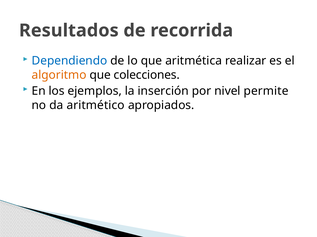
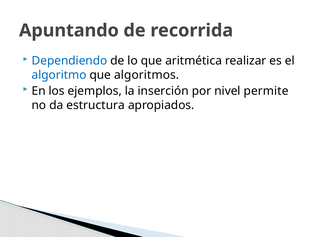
Resultados: Resultados -> Apuntando
algoritmo colour: orange -> blue
colecciones: colecciones -> algoritmos
aritmético: aritmético -> estructura
